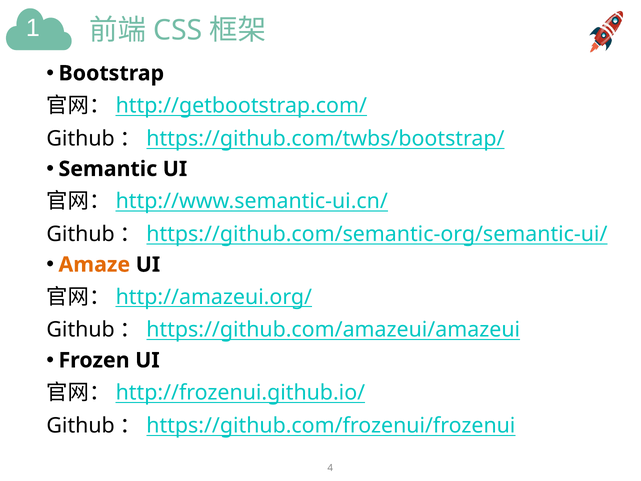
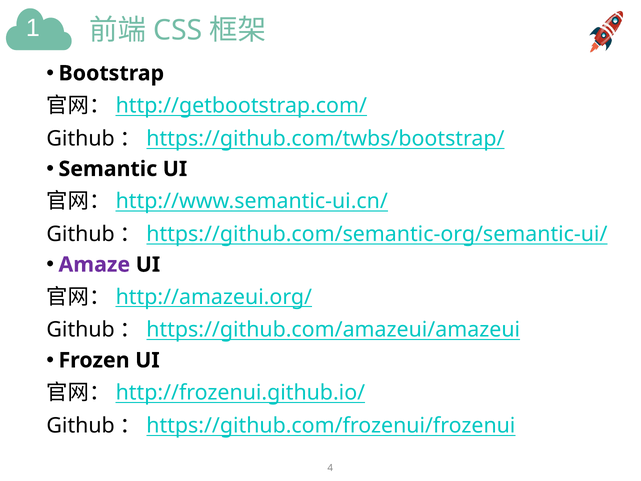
Amaze colour: orange -> purple
